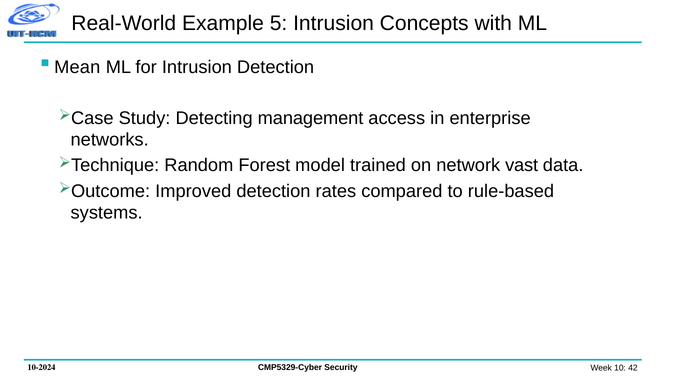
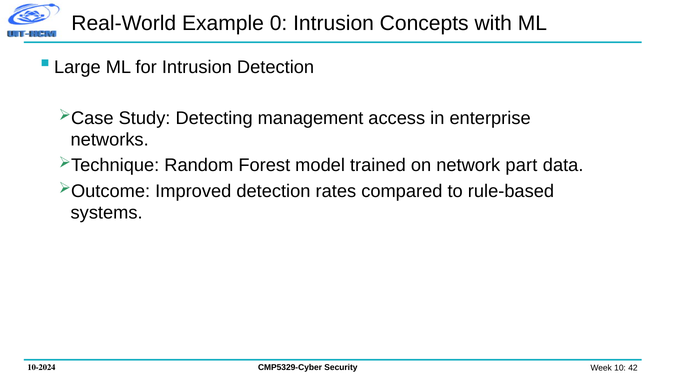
5: 5 -> 0
Mean: Mean -> Large
vast: vast -> part
